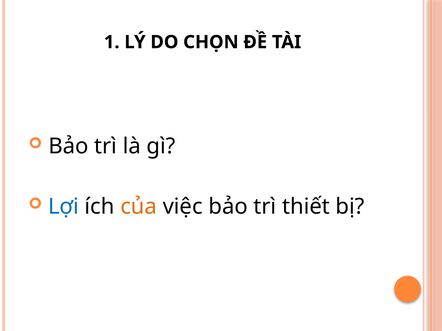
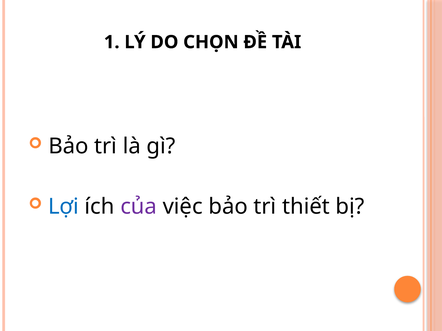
của colour: orange -> purple
